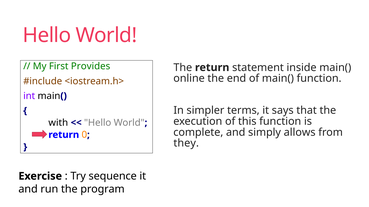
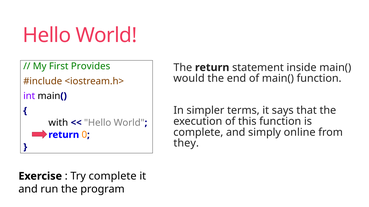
online: online -> would
allows: allows -> online
Try sequence: sequence -> complete
